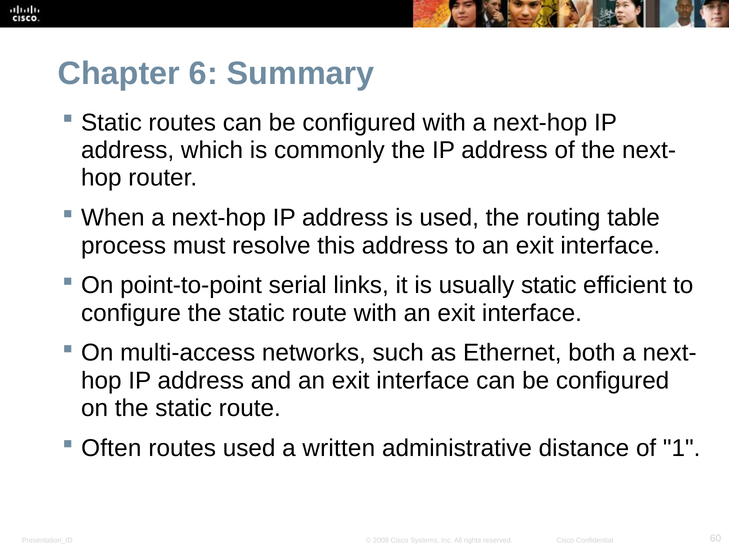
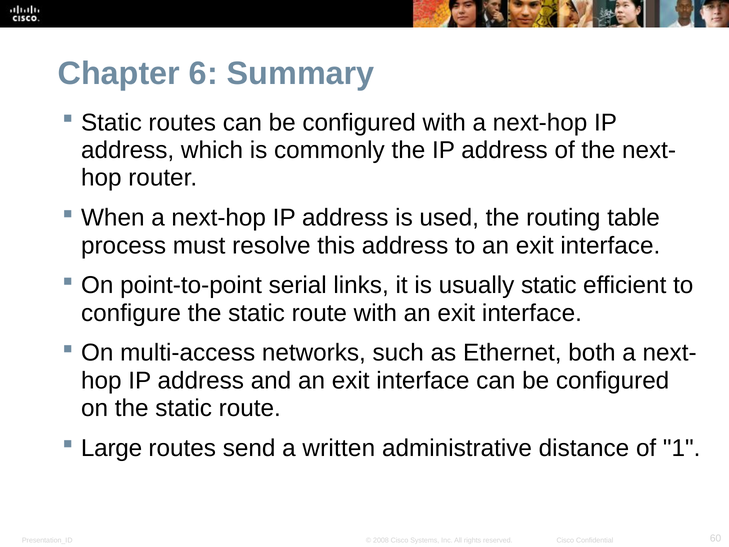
Often: Often -> Large
routes used: used -> send
